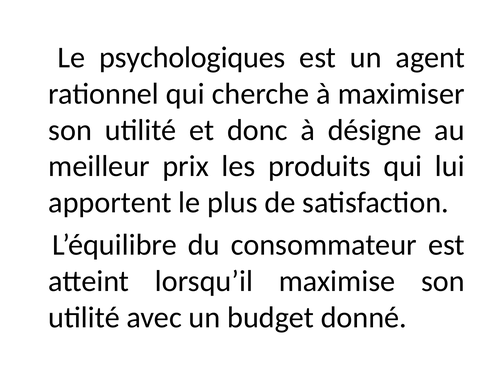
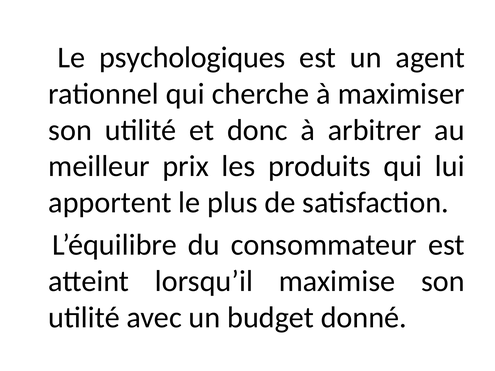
désigne: désigne -> arbitrer
